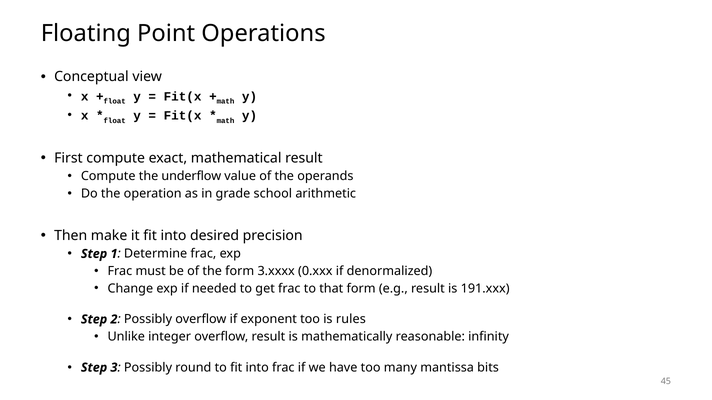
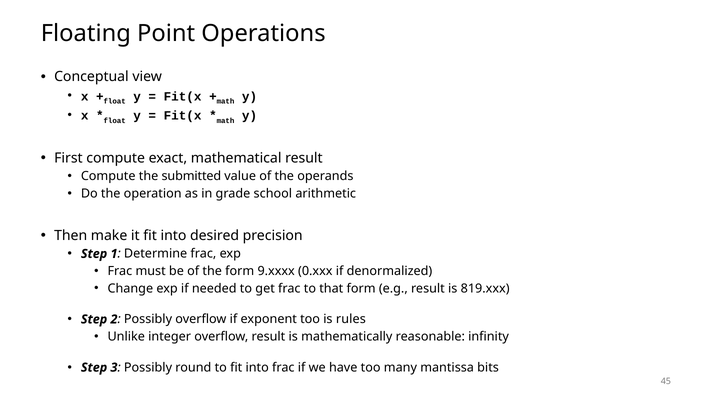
underflow: underflow -> submitted
3.xxxx: 3.xxxx -> 9.xxxx
191.xxx: 191.xxx -> 819.xxx
